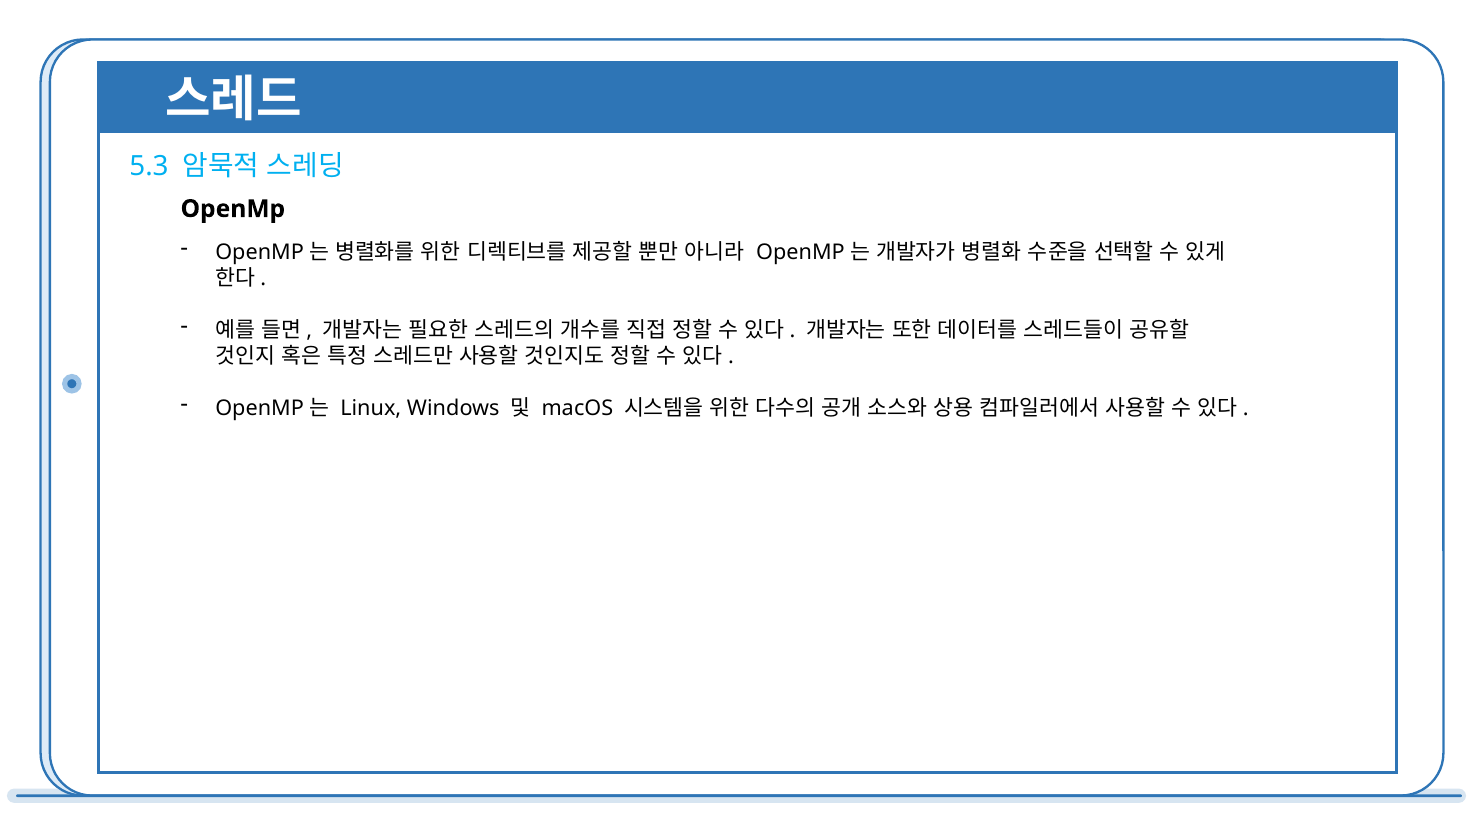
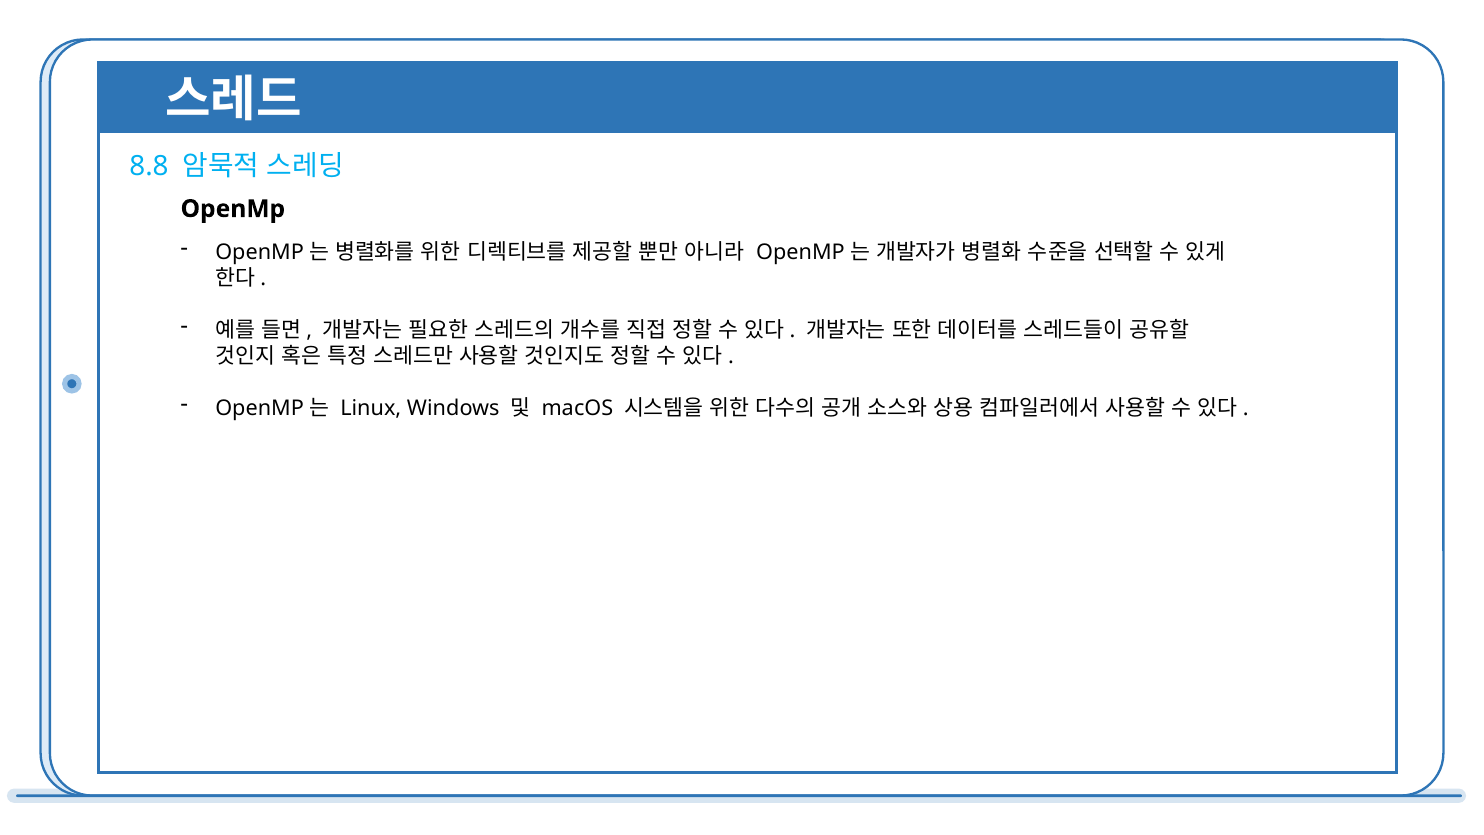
5.3: 5.3 -> 8.8
